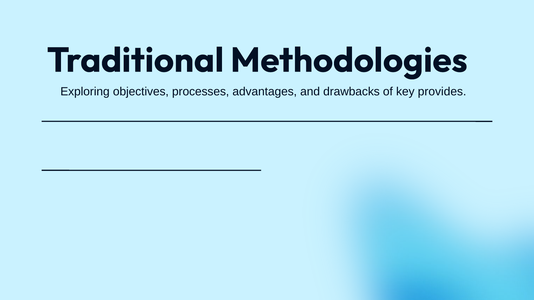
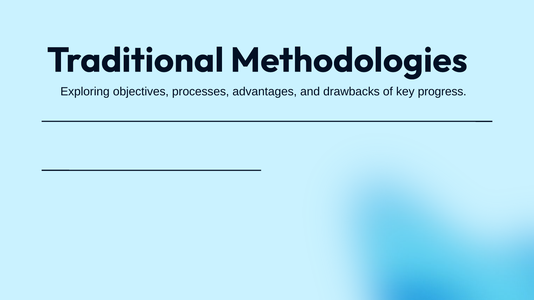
provides: provides -> progress
